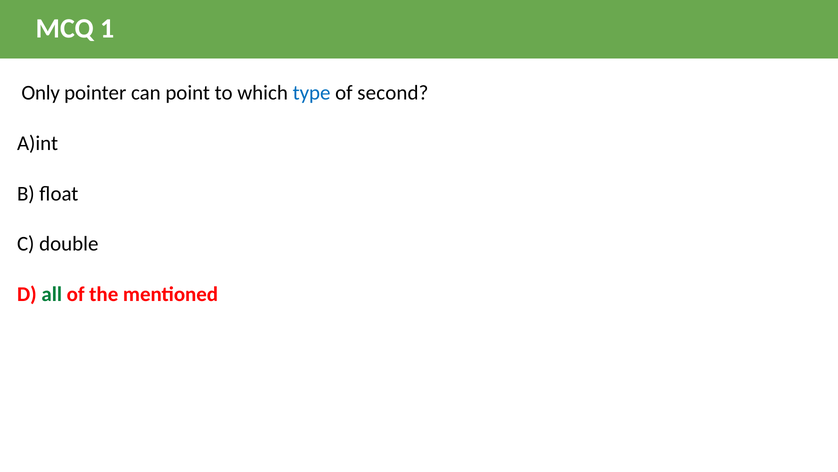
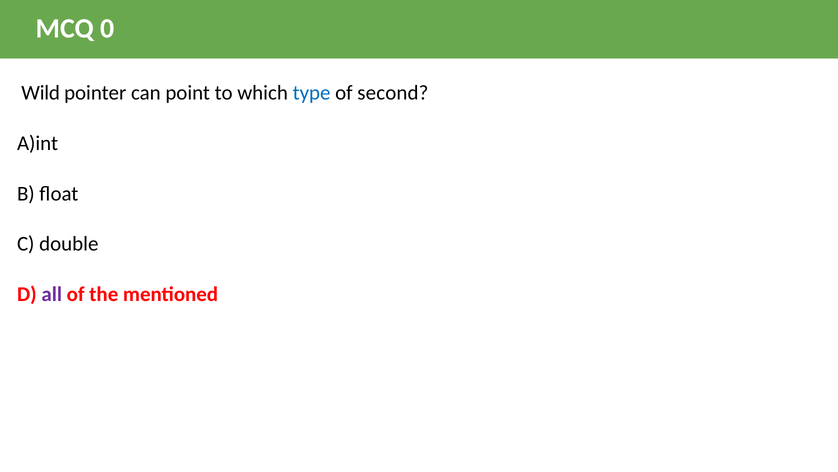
1: 1 -> 0
Only: Only -> Wild
all colour: green -> purple
